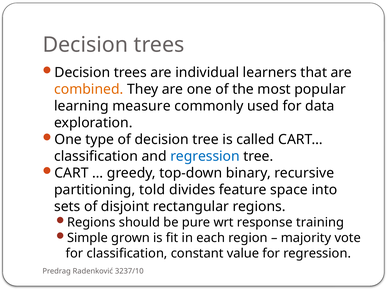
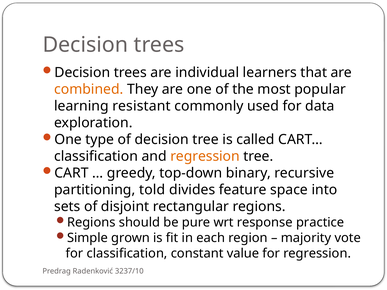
measure: measure -> resistant
regression at (205, 156) colour: blue -> orange
training: training -> practice
